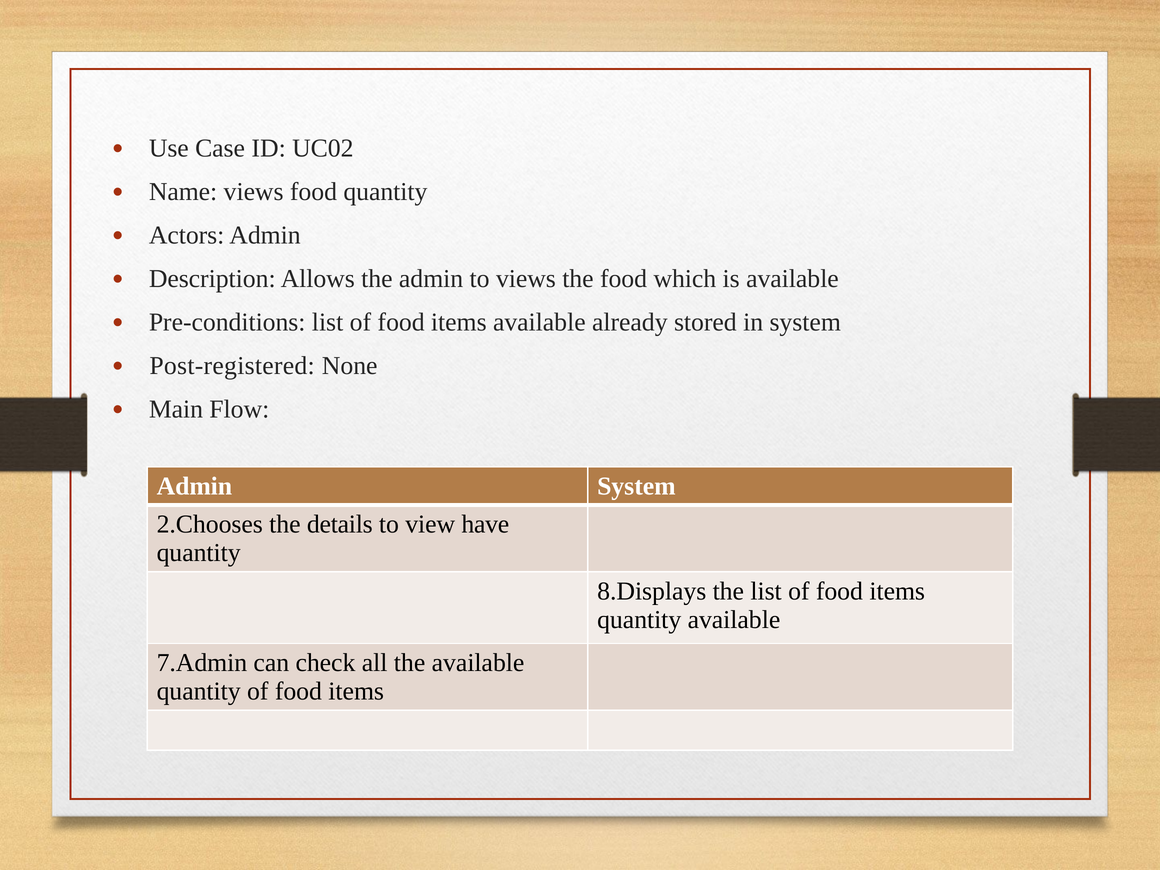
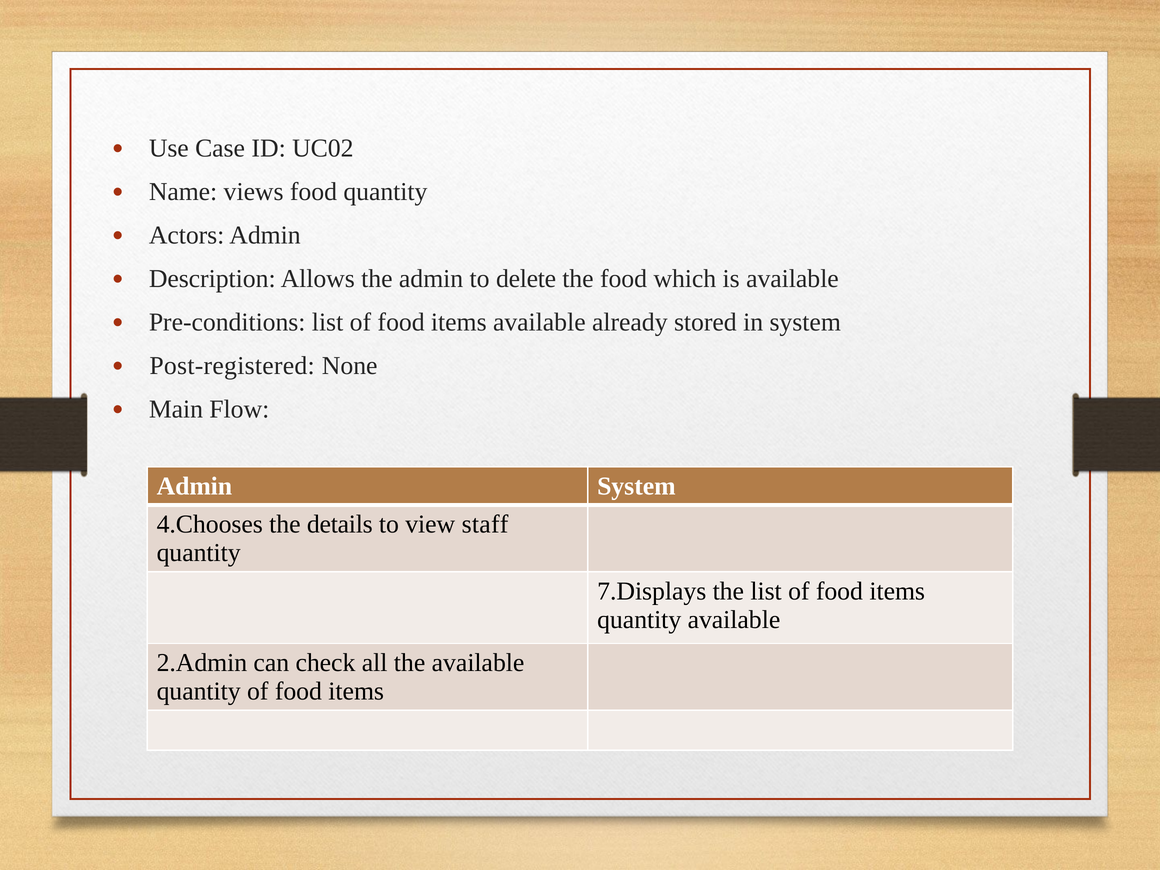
to views: views -> delete
2.Chooses: 2.Chooses -> 4.Chooses
have: have -> staff
8.Displays: 8.Displays -> 7.Displays
7.Admin: 7.Admin -> 2.Admin
